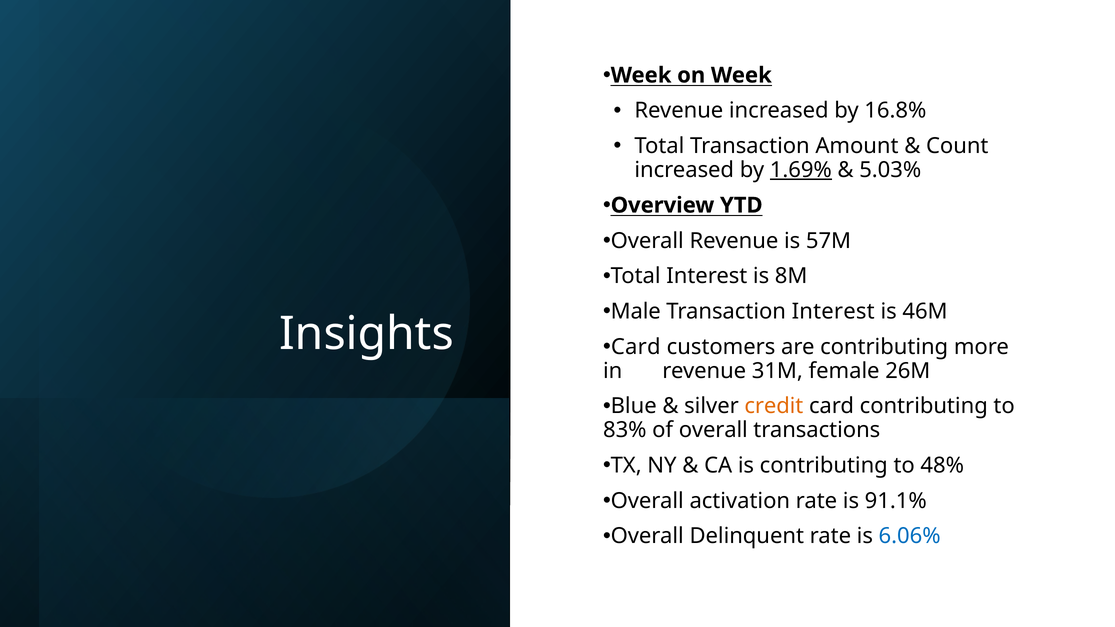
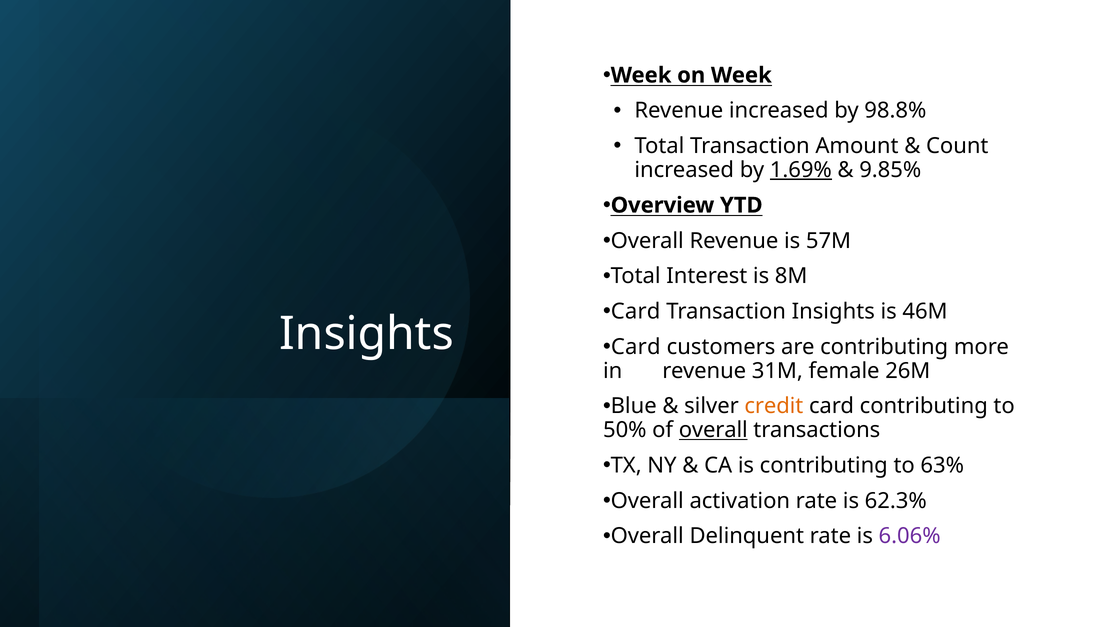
16.8%: 16.8% -> 98.8%
5.03%: 5.03% -> 9.85%
Male at (636, 312): Male -> Card
Transaction Interest: Interest -> Insights
83%: 83% -> 50%
overall at (713, 430) underline: none -> present
48%: 48% -> 63%
91.1%: 91.1% -> 62.3%
6.06% colour: blue -> purple
